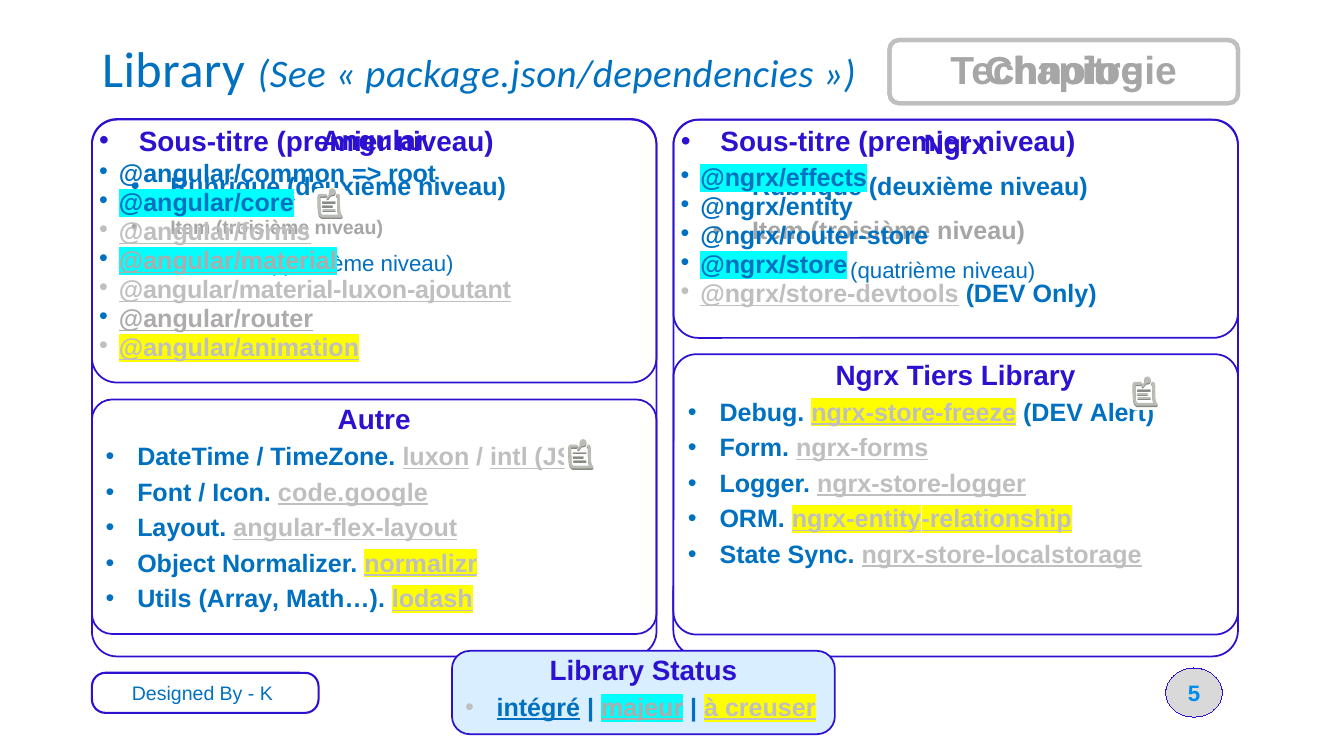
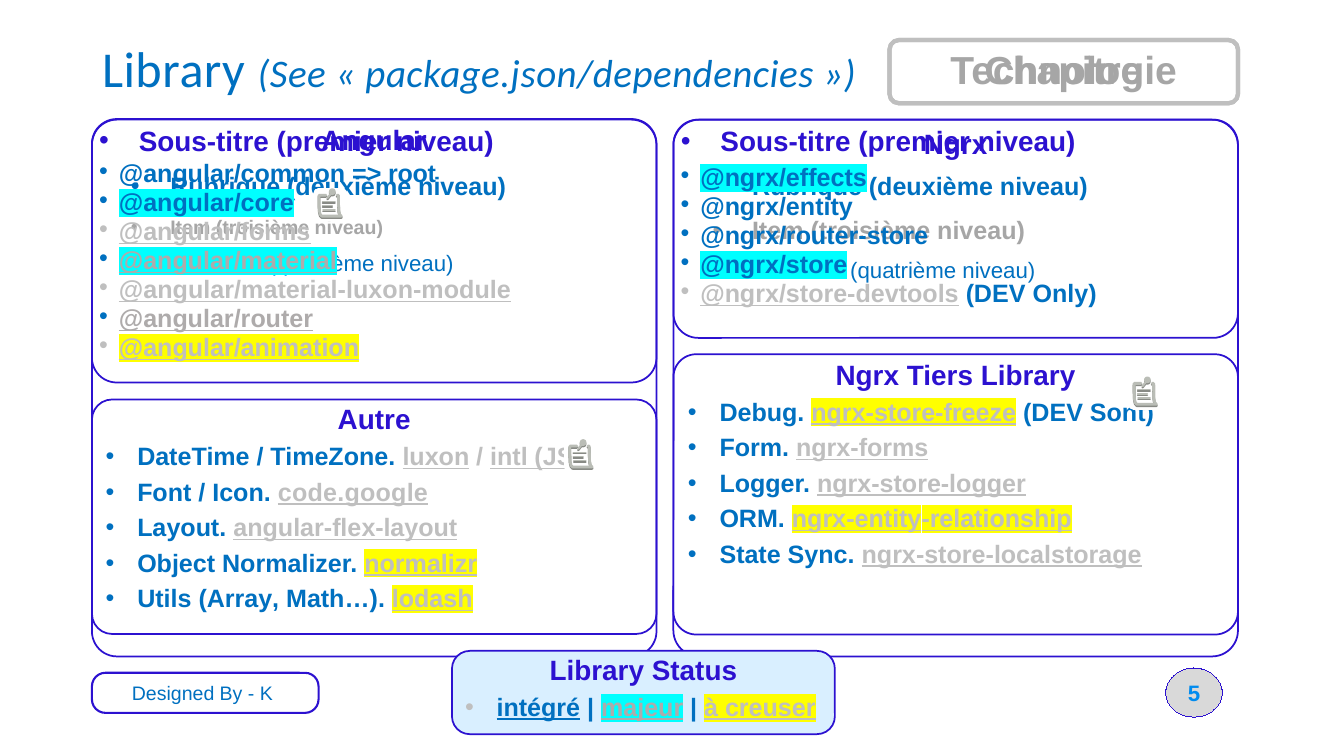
@angular/material-luxon-ajoutant: @angular/material-luxon-ajoutant -> @angular/material-luxon-module
Alert: Alert -> Sont
